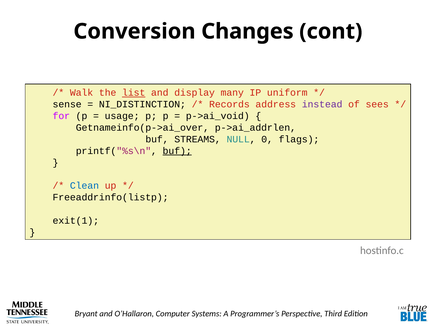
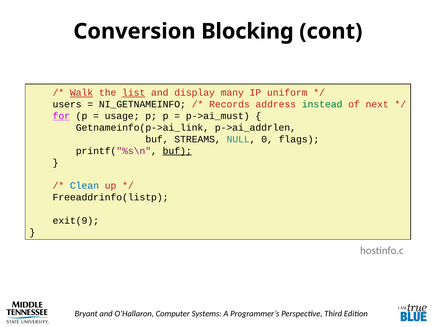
Changes: Changes -> Blocking
Walk underline: none -> present
sense: sense -> users
NI_DISTINCTION: NI_DISTINCTION -> NI_GETNAMEINFO
instead colour: purple -> green
sees: sees -> next
for underline: none -> present
p->ai_void: p->ai_void -> p->ai_must
Getnameinfo(p->ai_over: Getnameinfo(p->ai_over -> Getnameinfo(p->ai_link
exit(1: exit(1 -> exit(9
